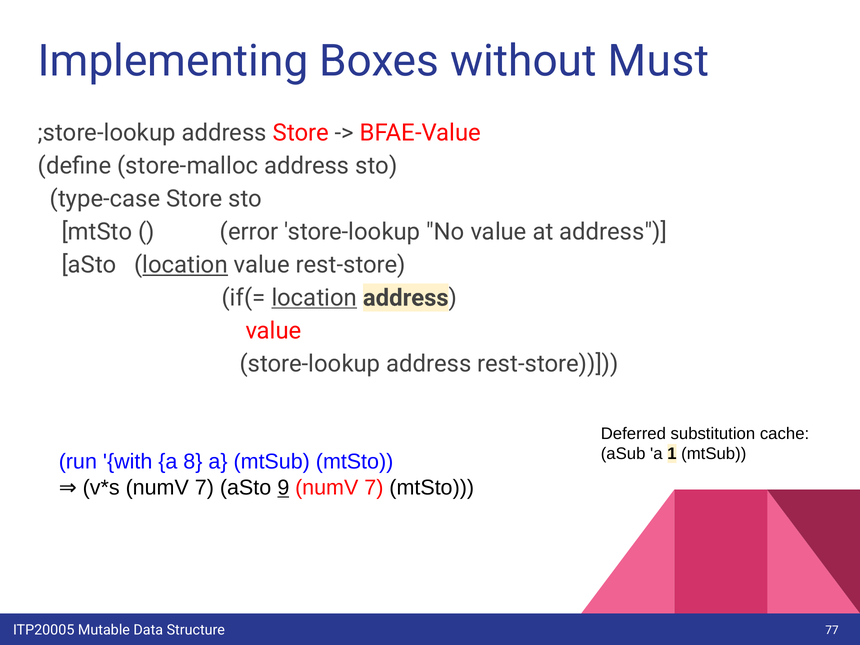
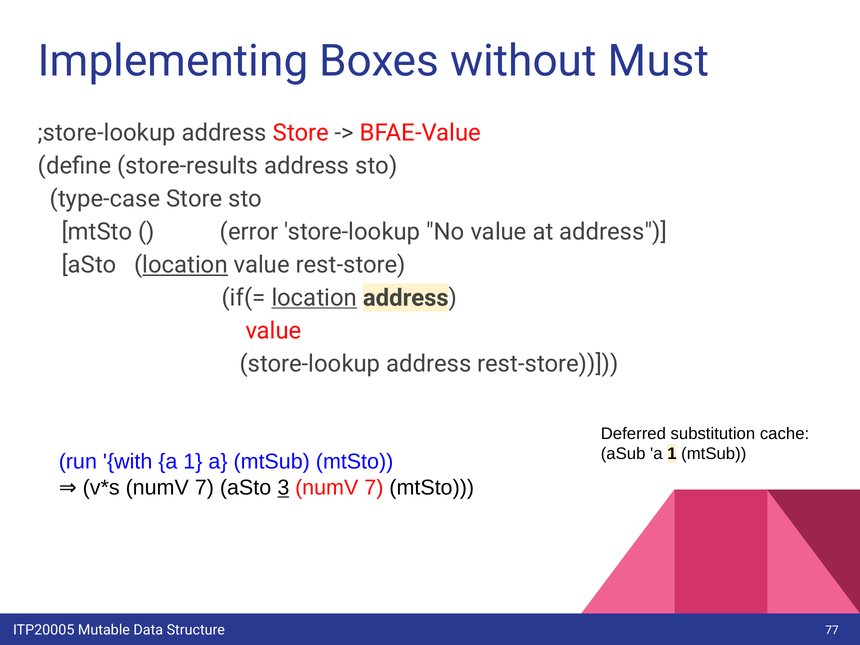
store-malloc: store-malloc -> store-results
with a 8: 8 -> 1
9: 9 -> 3
